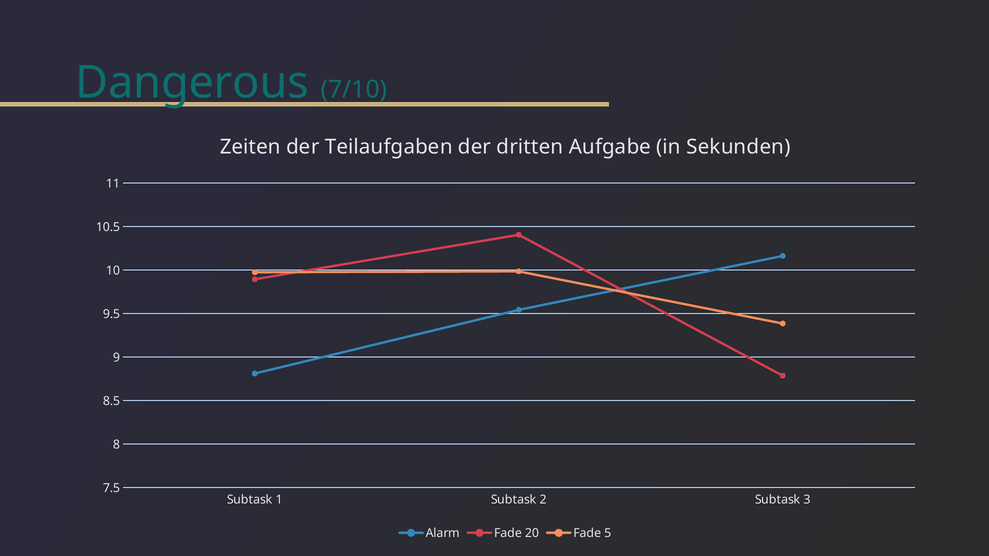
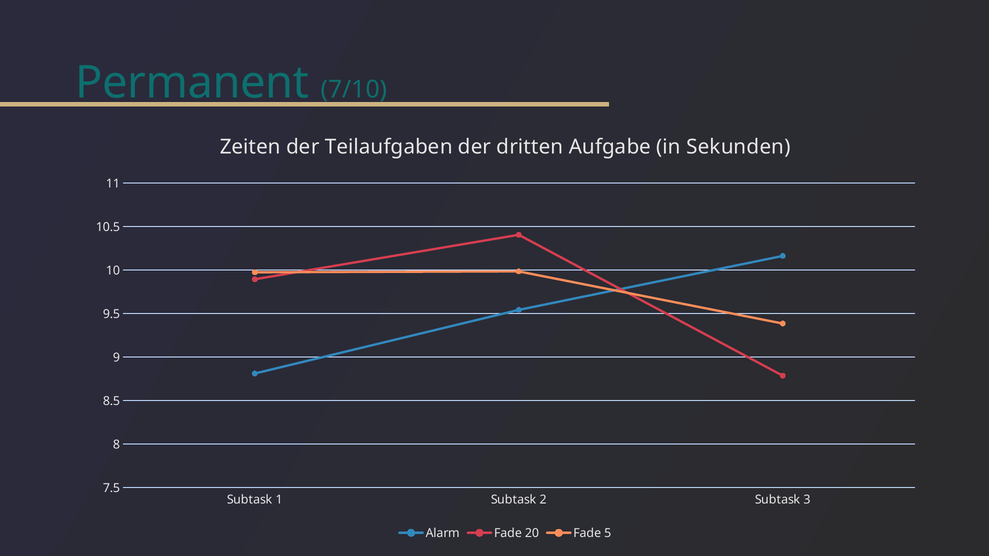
Dangerous: Dangerous -> Permanent
